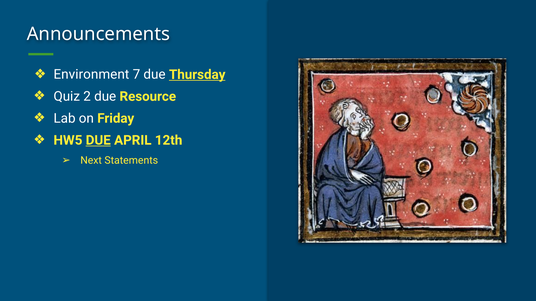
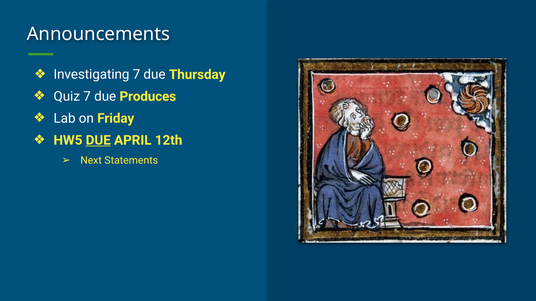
Environment: Environment -> Investigating
Thursday underline: present -> none
Quiz 2: 2 -> 7
Resource: Resource -> Produces
